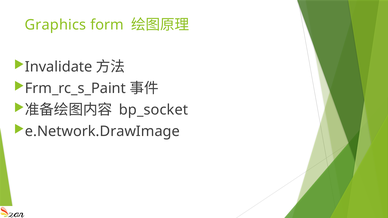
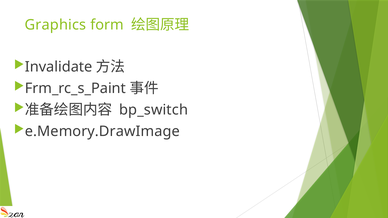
bp_socket: bp_socket -> bp_switch
e.Network.DrawImage: e.Network.DrawImage -> e.Memory.DrawImage
